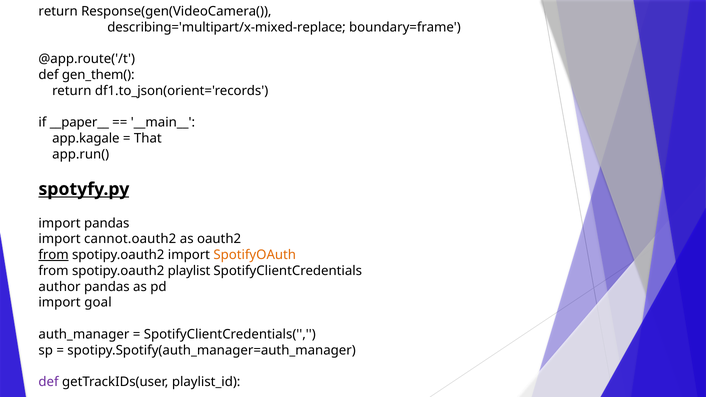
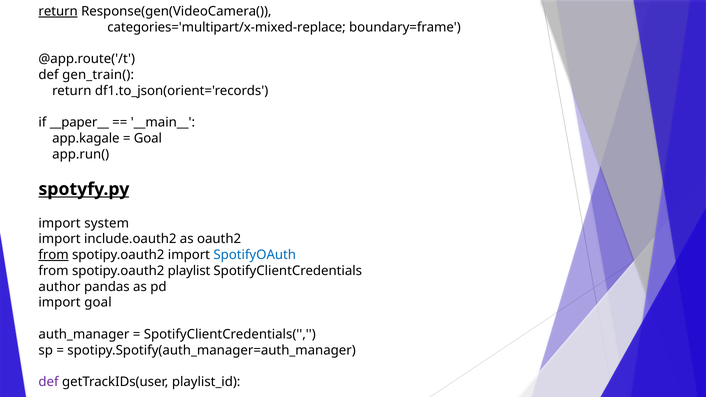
return at (58, 11) underline: none -> present
describing='multipart/x-mixed-replace: describing='multipart/x-mixed-replace -> categories='multipart/x-mixed-replace
gen_them(: gen_them( -> gen_train(
That at (148, 139): That -> Goal
import pandas: pandas -> system
cannot.oauth2: cannot.oauth2 -> include.oauth2
SpotifyOAuth colour: orange -> blue
